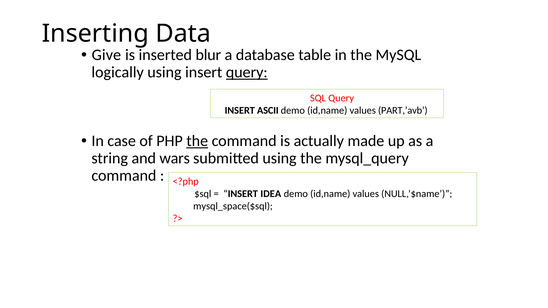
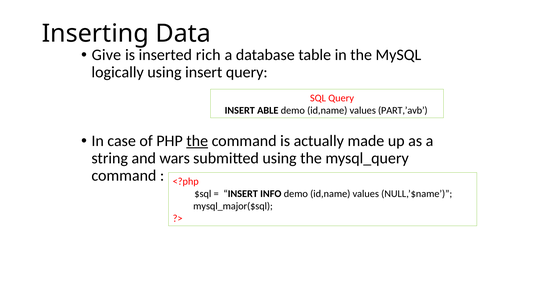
blur: blur -> rich
query at (247, 72) underline: present -> none
ASCII: ASCII -> ABLE
IDEA: IDEA -> INFO
mysql_space($sql: mysql_space($sql -> mysql_major($sql
